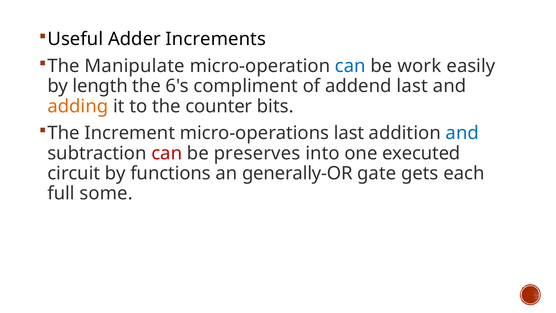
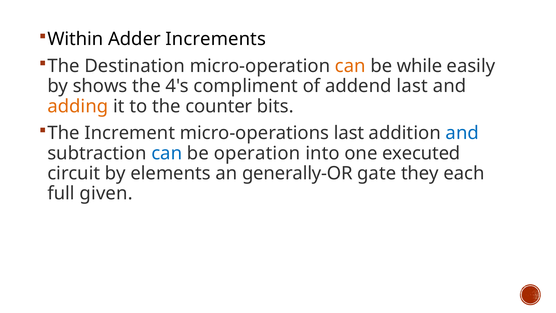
Useful: Useful -> Within
Manipulate: Manipulate -> Destination
can at (350, 66) colour: blue -> orange
work: work -> while
length: length -> shows
6's: 6's -> 4's
can at (167, 153) colour: red -> blue
preserves: preserves -> operation
functions: functions -> elements
gets: gets -> they
some: some -> given
